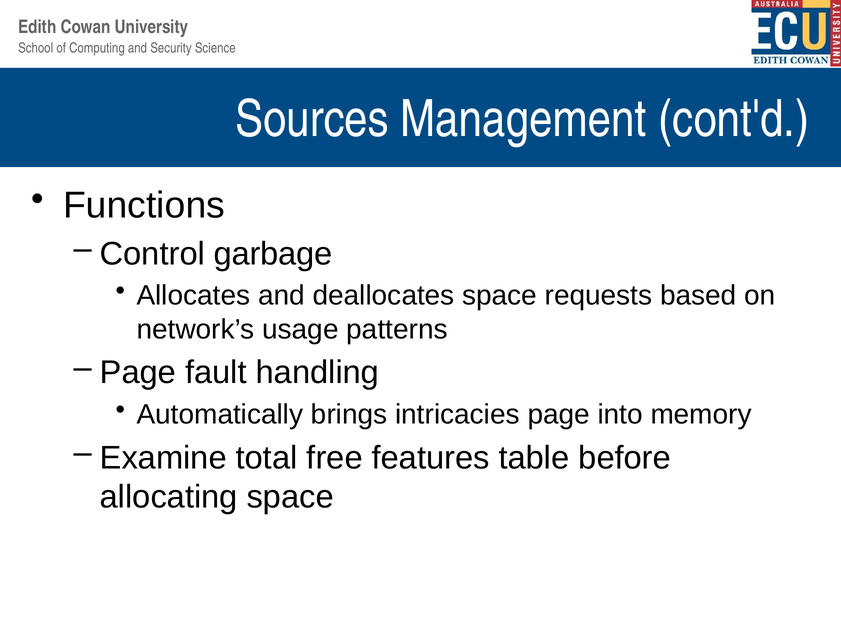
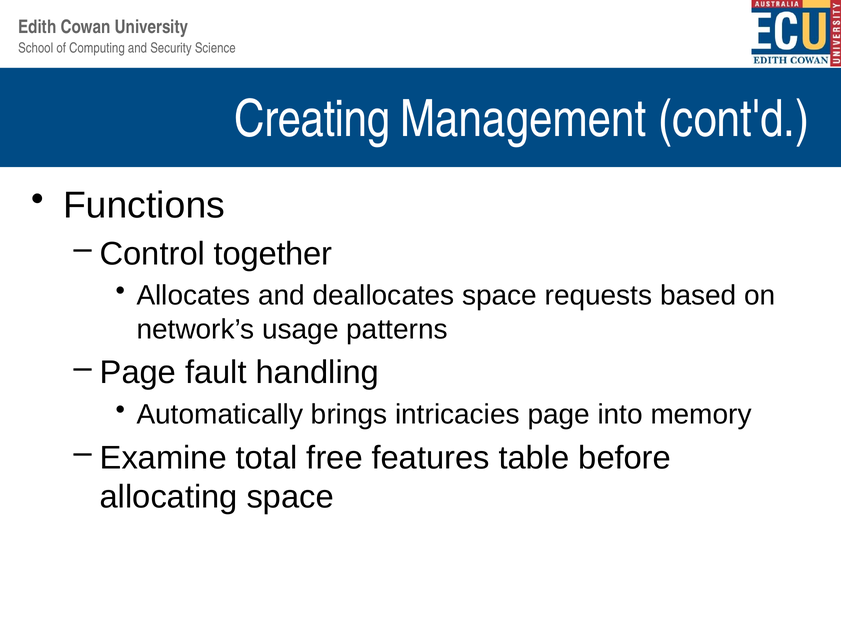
Sources: Sources -> Creating
garbage: garbage -> together
